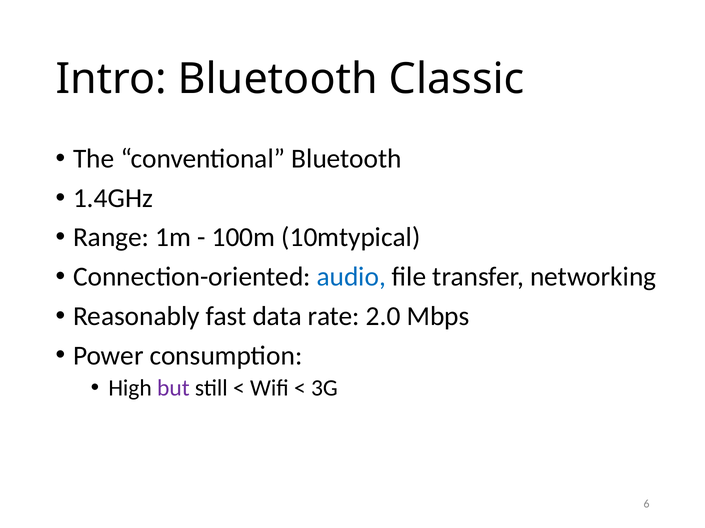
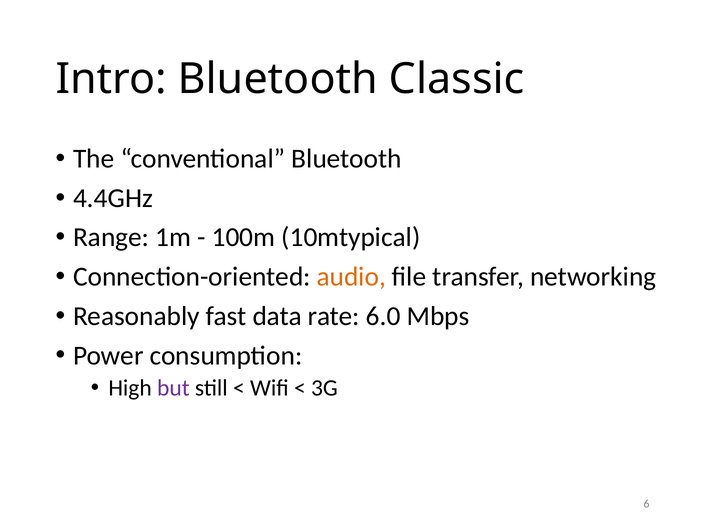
1.4GHz: 1.4GHz -> 4.4GHz
audio colour: blue -> orange
2.0: 2.0 -> 6.0
